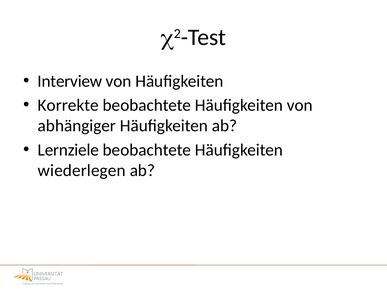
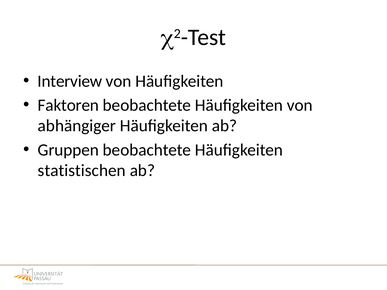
Korrekte: Korrekte -> Faktoren
Lernziele: Lernziele -> Gruppen
wiederlegen: wiederlegen -> statistischen
